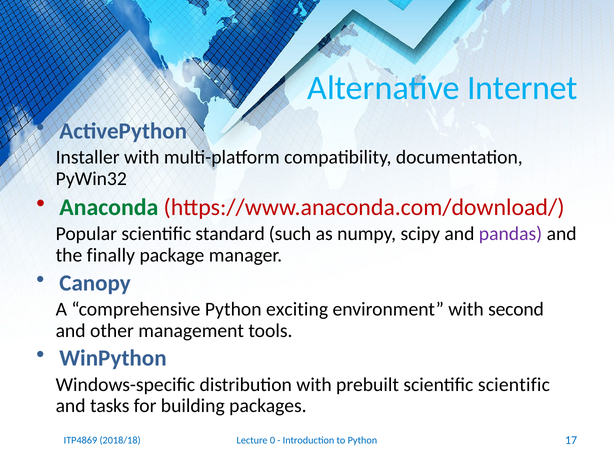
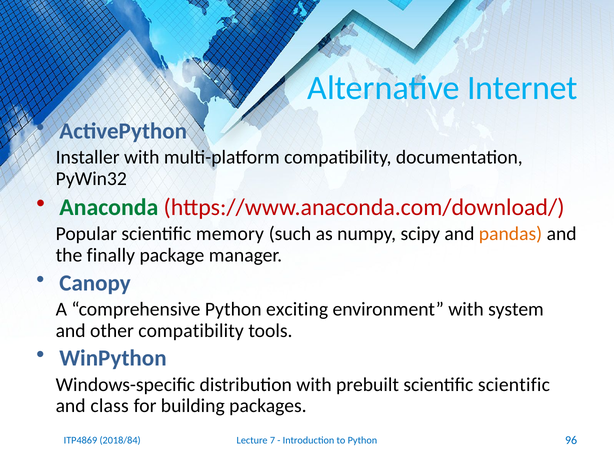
standard: standard -> memory
pandas colour: purple -> orange
second: second -> system
other management: management -> compatibility
tasks: tasks -> class
0: 0 -> 7
17: 17 -> 96
2018/18: 2018/18 -> 2018/84
